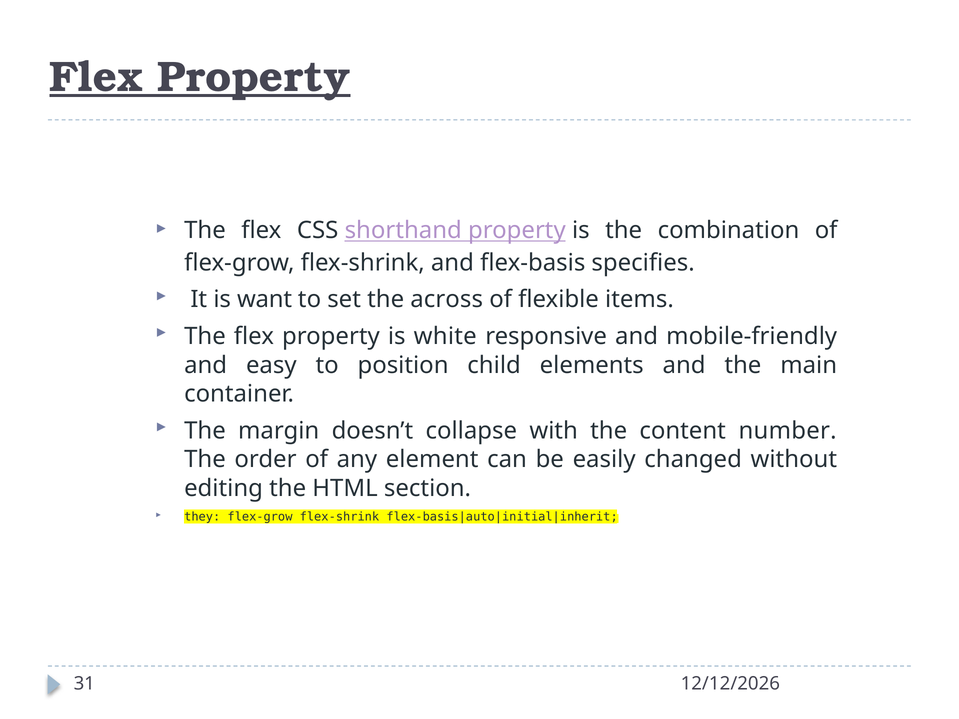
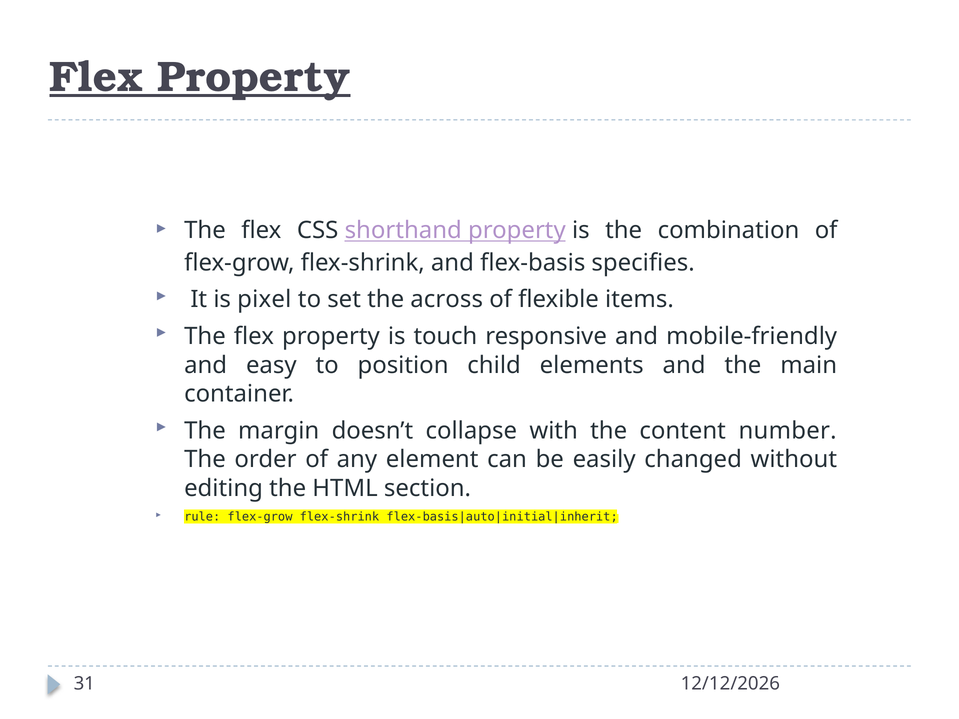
want: want -> pixel
white: white -> touch
they: they -> rule
